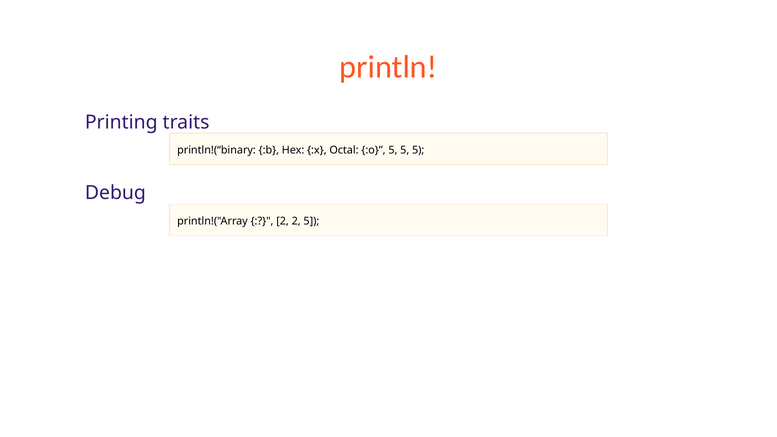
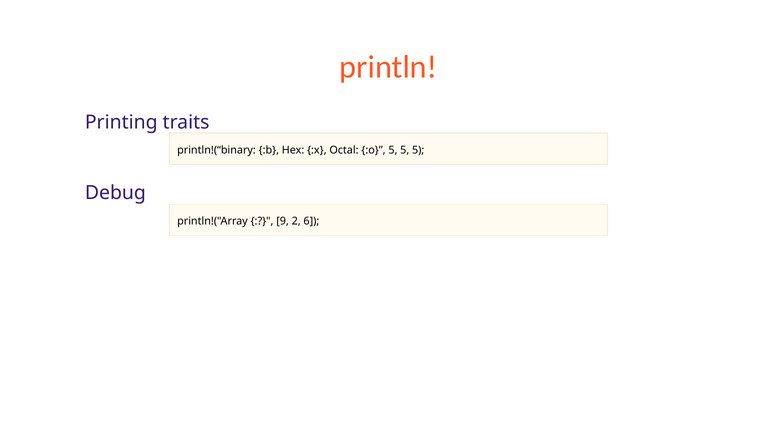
2 at (283, 221): 2 -> 9
2 5: 5 -> 6
